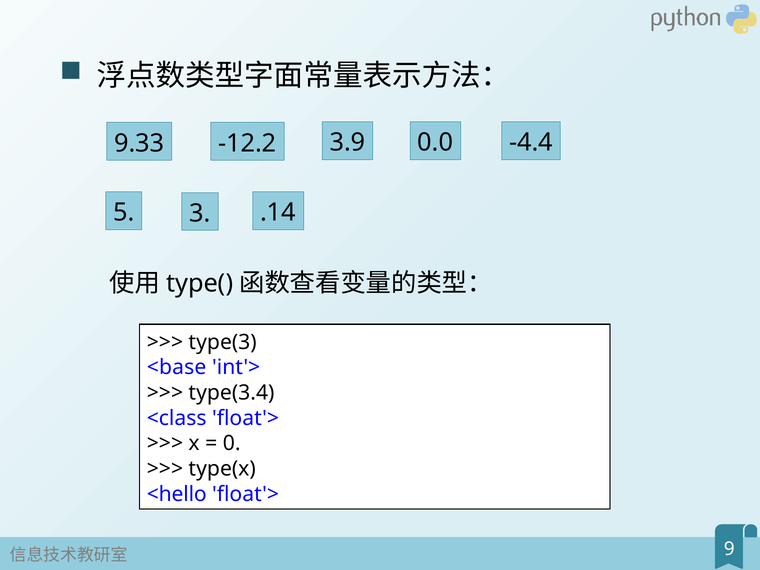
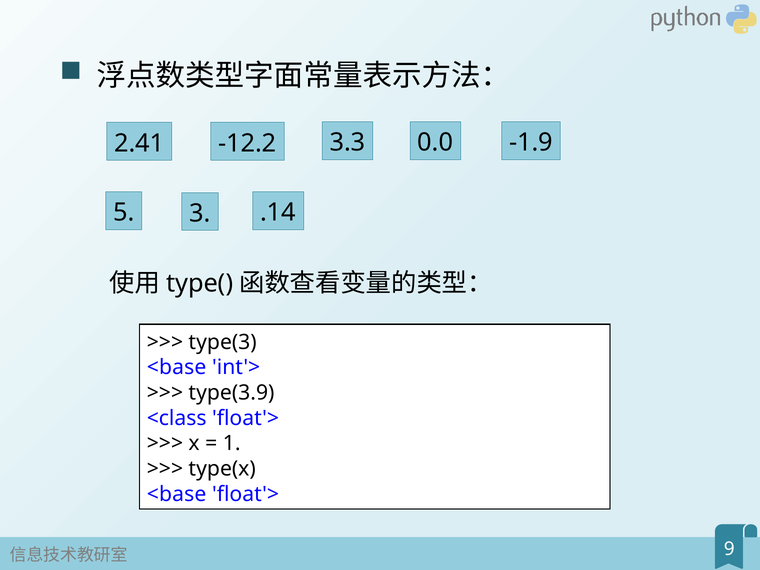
9.33: 9.33 -> 2.41
3.9: 3.9 -> 3.3
-4.4: -4.4 -> -1.9
type(3.4: type(3.4 -> type(3.9
0: 0 -> 1
<hello at (177, 494): <hello -> <base
